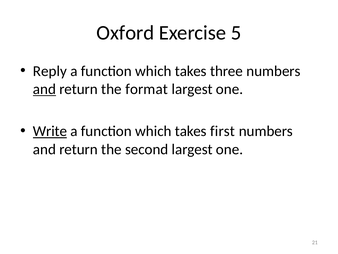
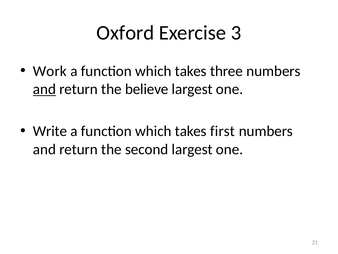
5: 5 -> 3
Reply: Reply -> Work
format: format -> believe
Write underline: present -> none
